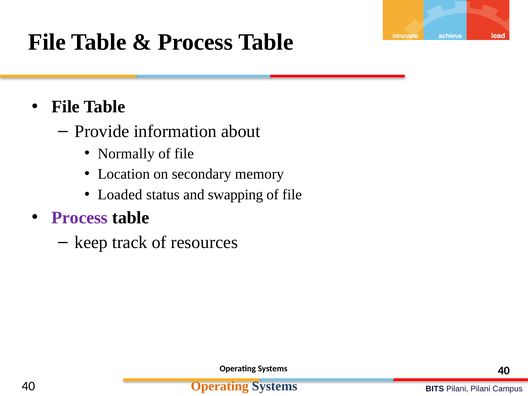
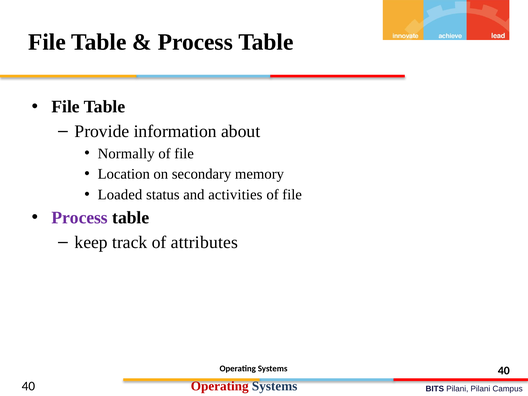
swapping: swapping -> activities
resources: resources -> attributes
Operating at (220, 386) colour: orange -> red
